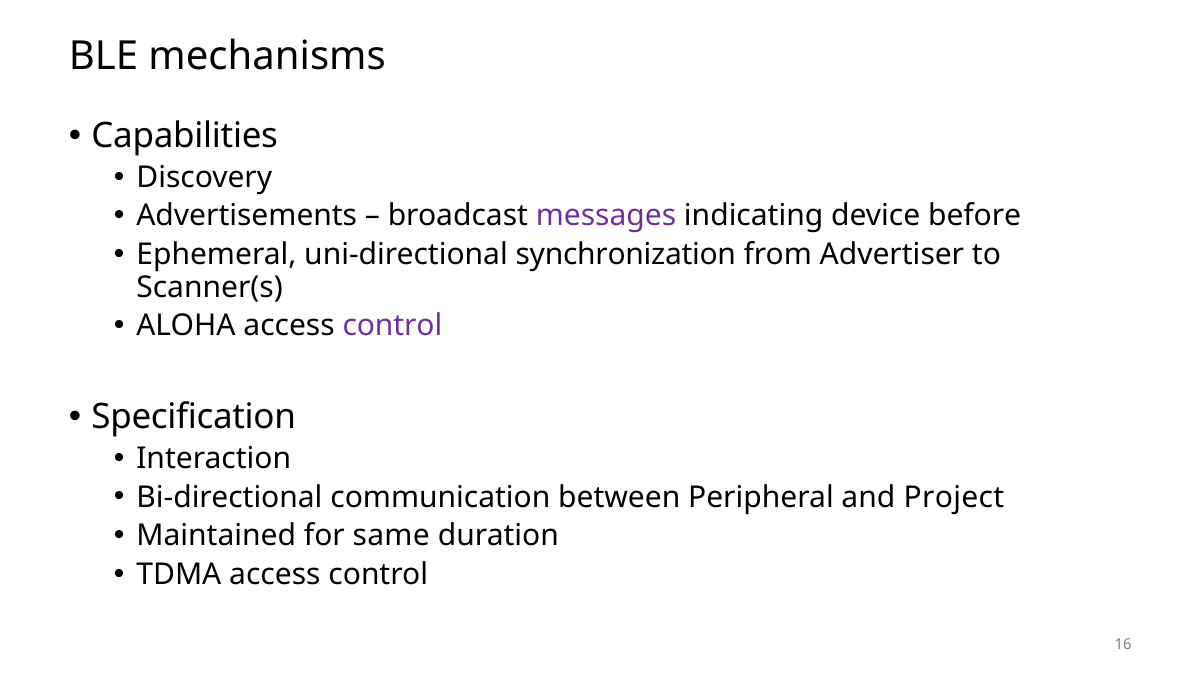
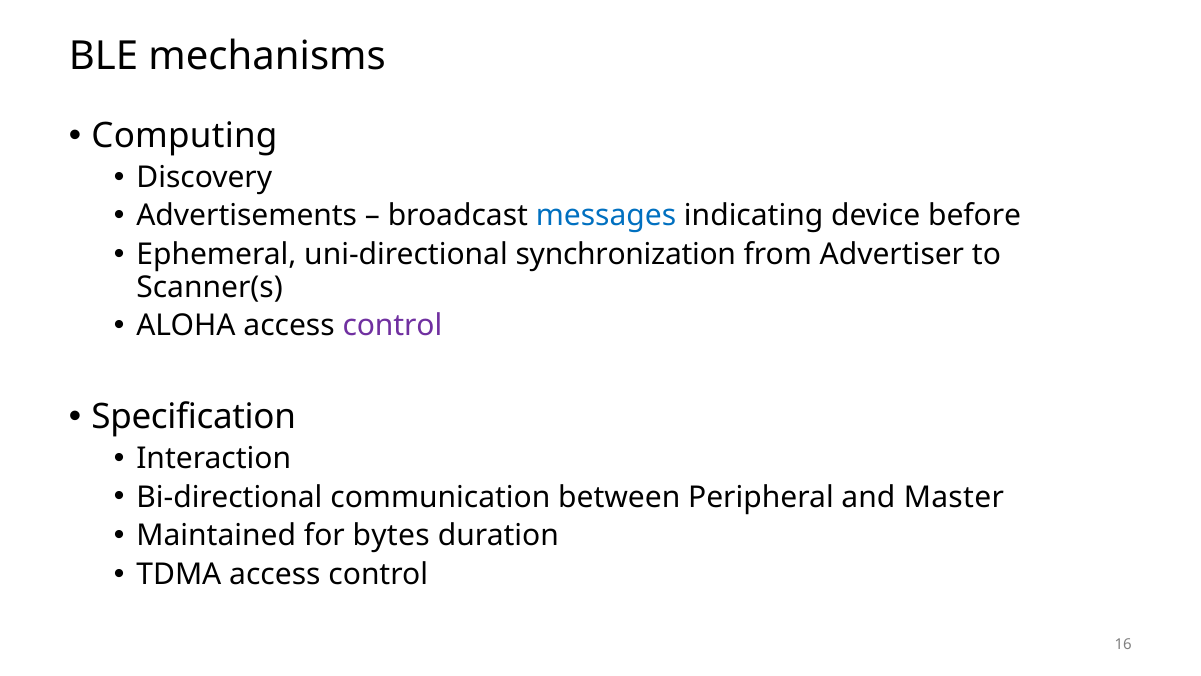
Capabilities: Capabilities -> Computing
messages colour: purple -> blue
Project: Project -> Master
same: same -> bytes
